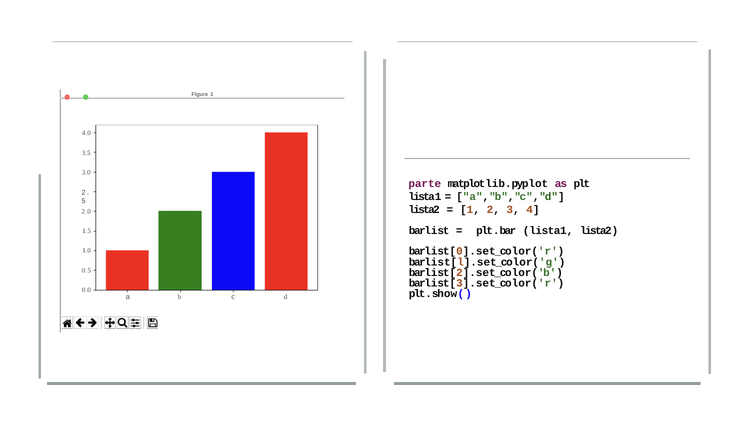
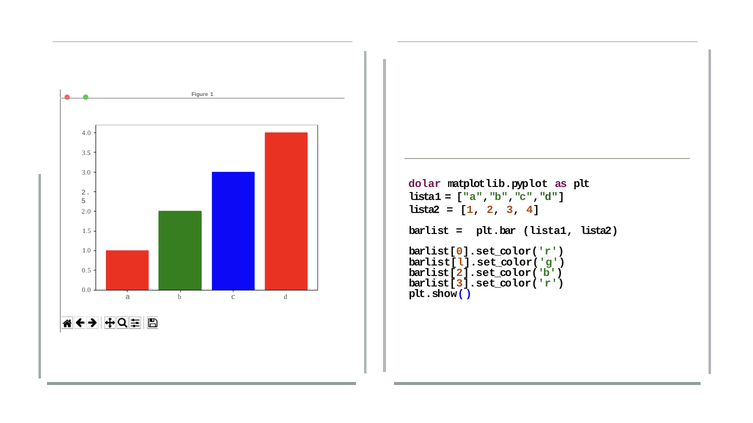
parte: parte -> dolar
